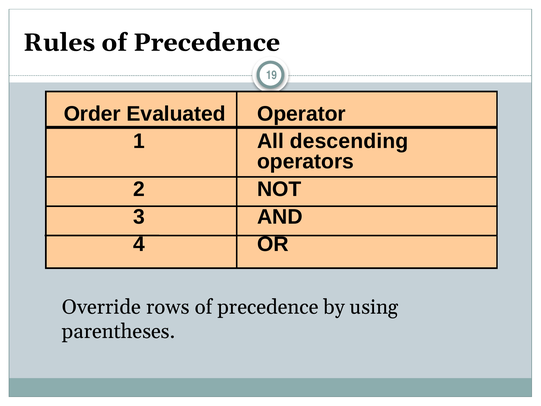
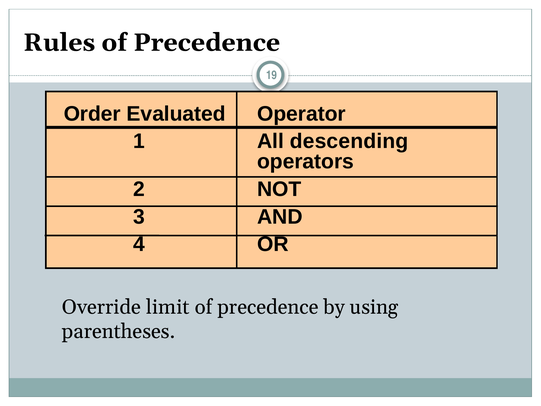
rows: rows -> limit
